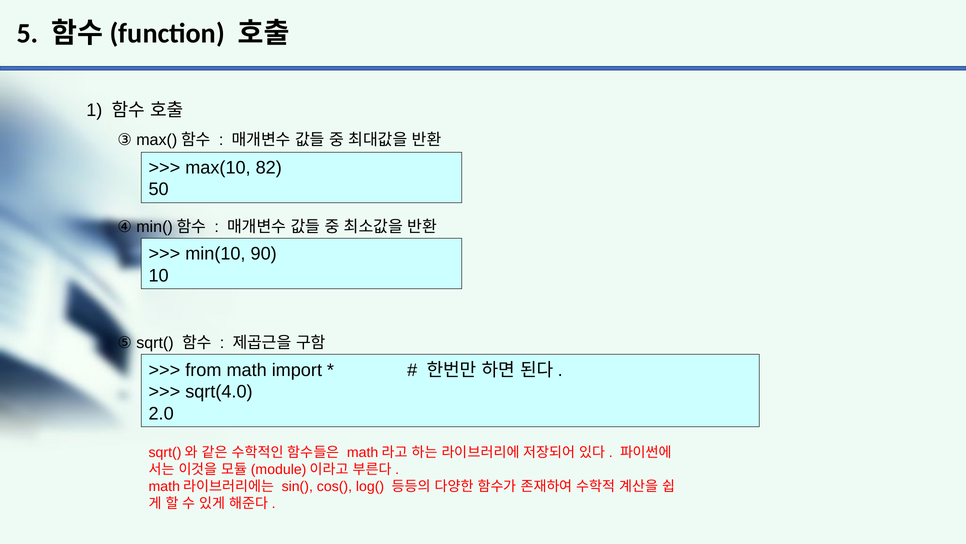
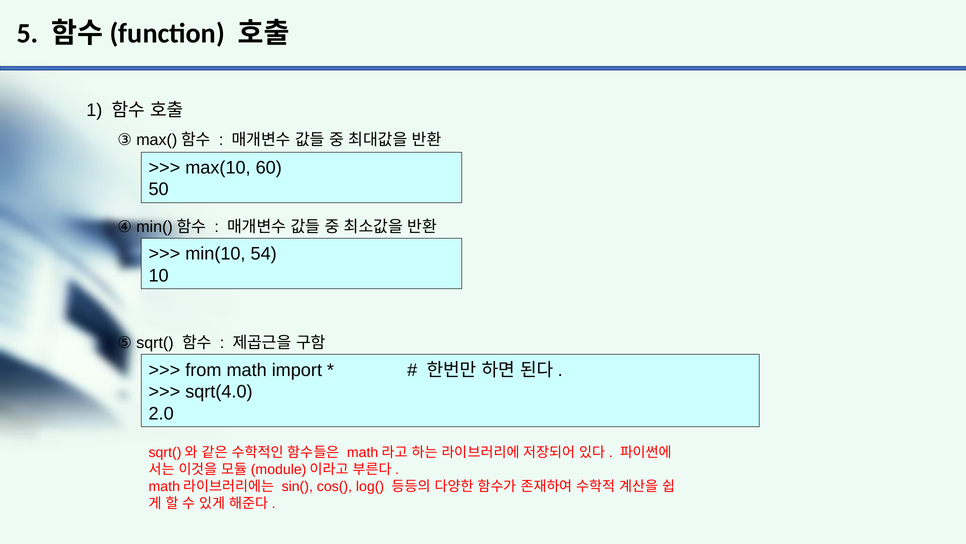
82: 82 -> 60
90: 90 -> 54
